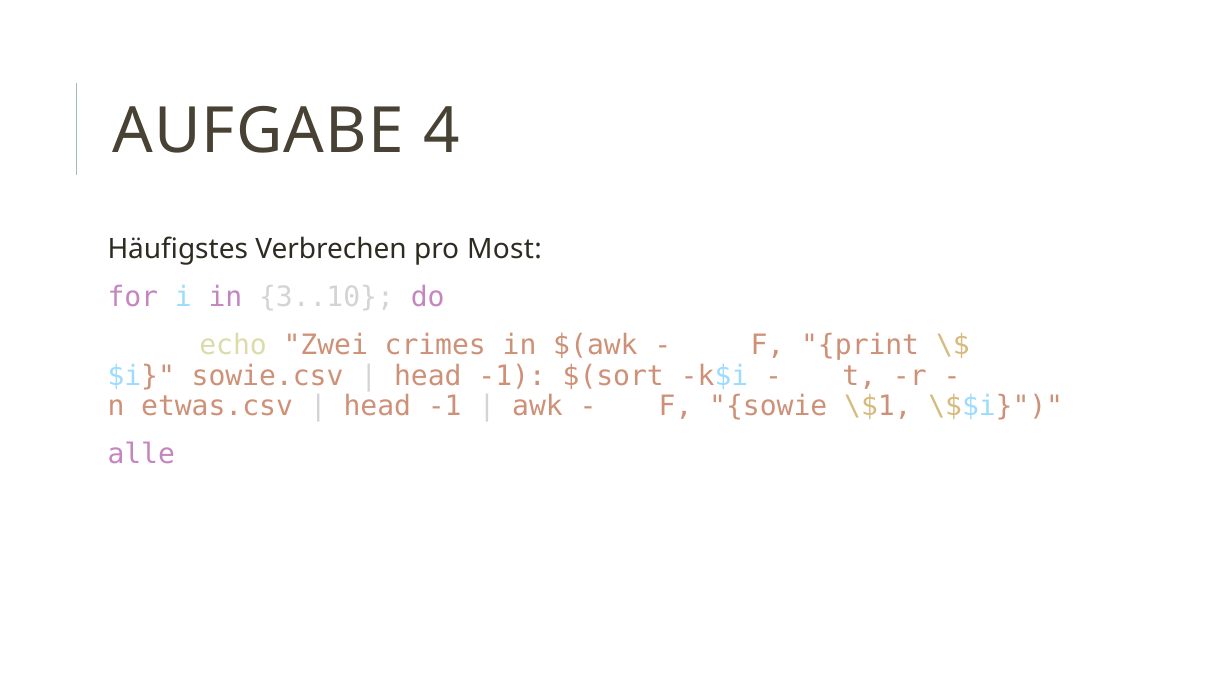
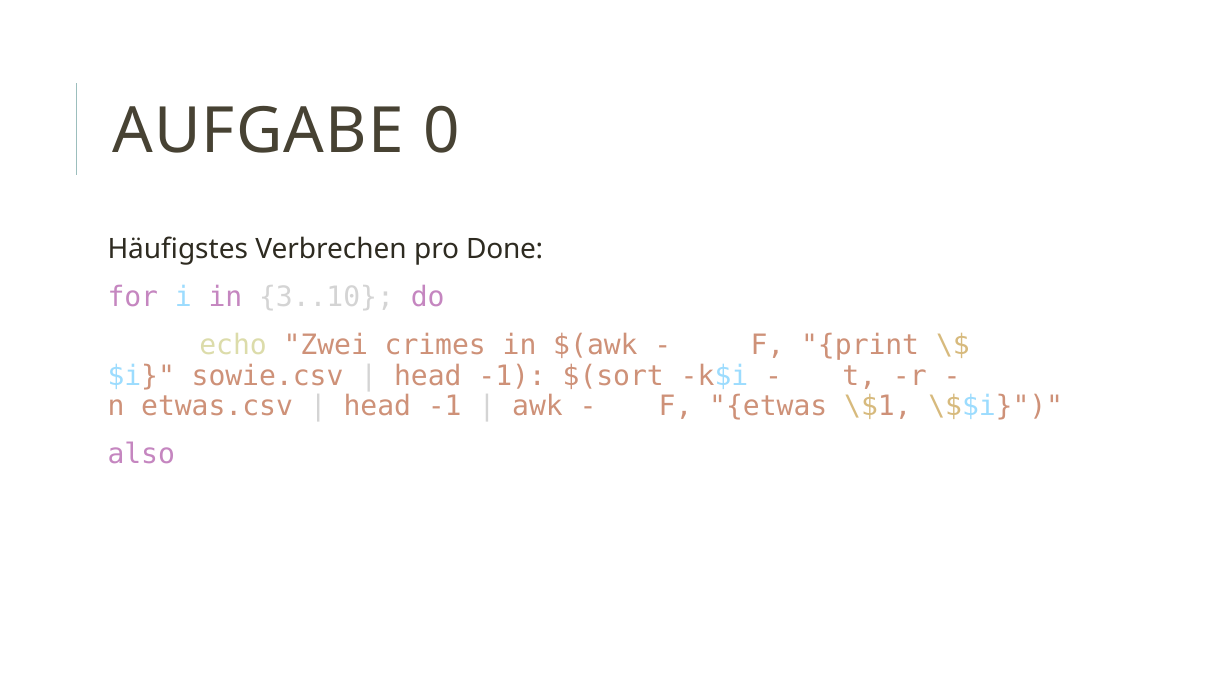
4: 4 -> 0
Most: Most -> Done
sowie: sowie -> etwas
alle: alle -> also
